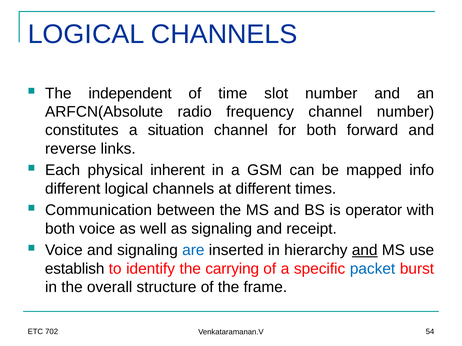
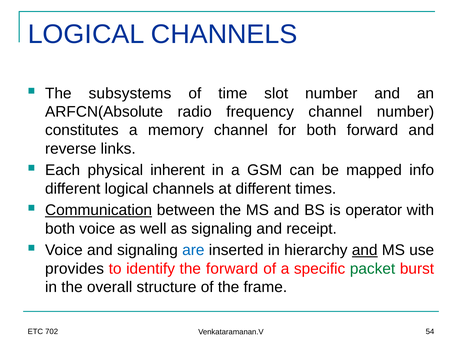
independent: independent -> subsystems
situation: situation -> memory
Communication underline: none -> present
establish: establish -> provides
the carrying: carrying -> forward
packet colour: blue -> green
